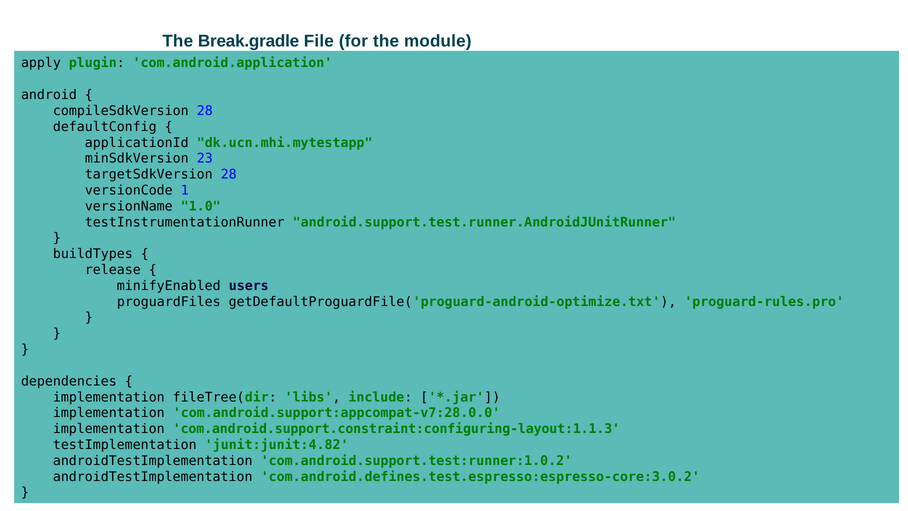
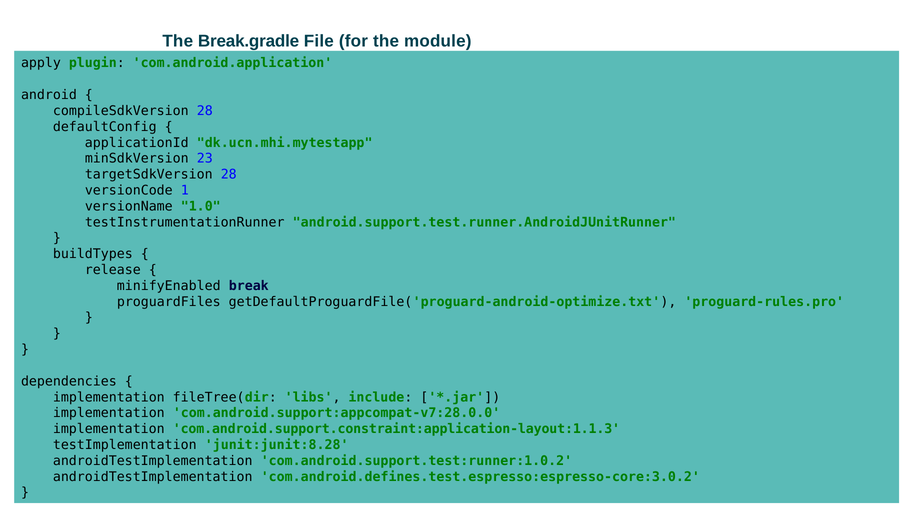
users: users -> break
com.android.support.constraint:configuring-layout:1.1.3: com.android.support.constraint:configuring-layout:1.1.3 -> com.android.support.constraint:application-layout:1.1.3
junit:junit:4.82: junit:junit:4.82 -> junit:junit:8.28
